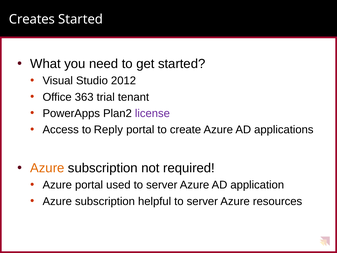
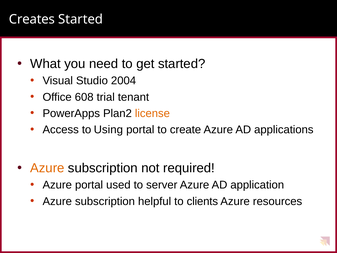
2012: 2012 -> 2004
363: 363 -> 608
license colour: purple -> orange
Reply: Reply -> Using
helpful to server: server -> clients
